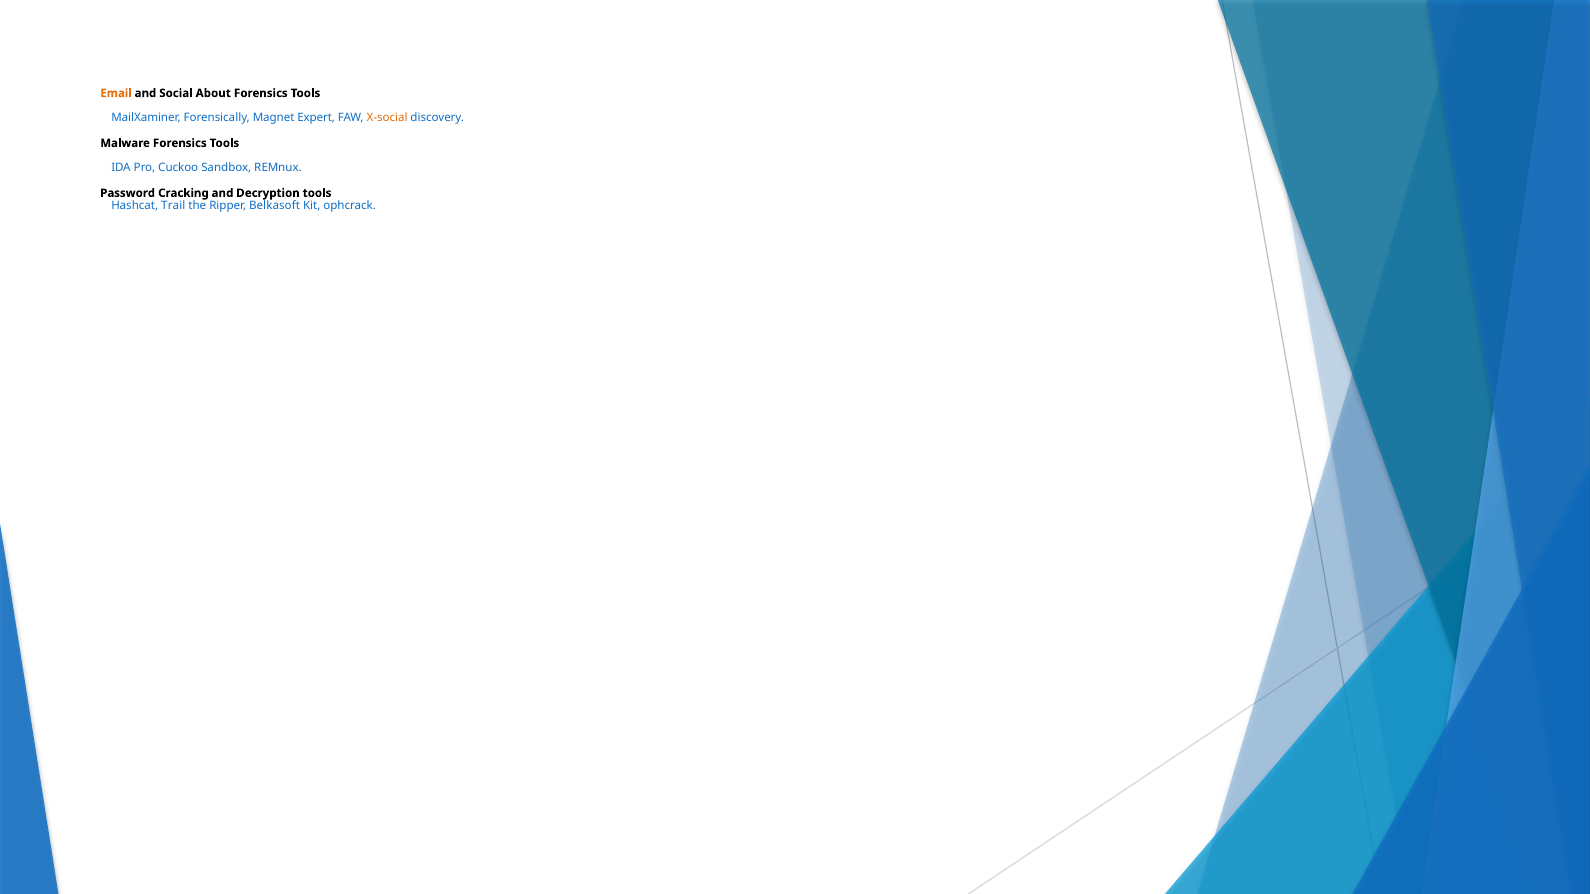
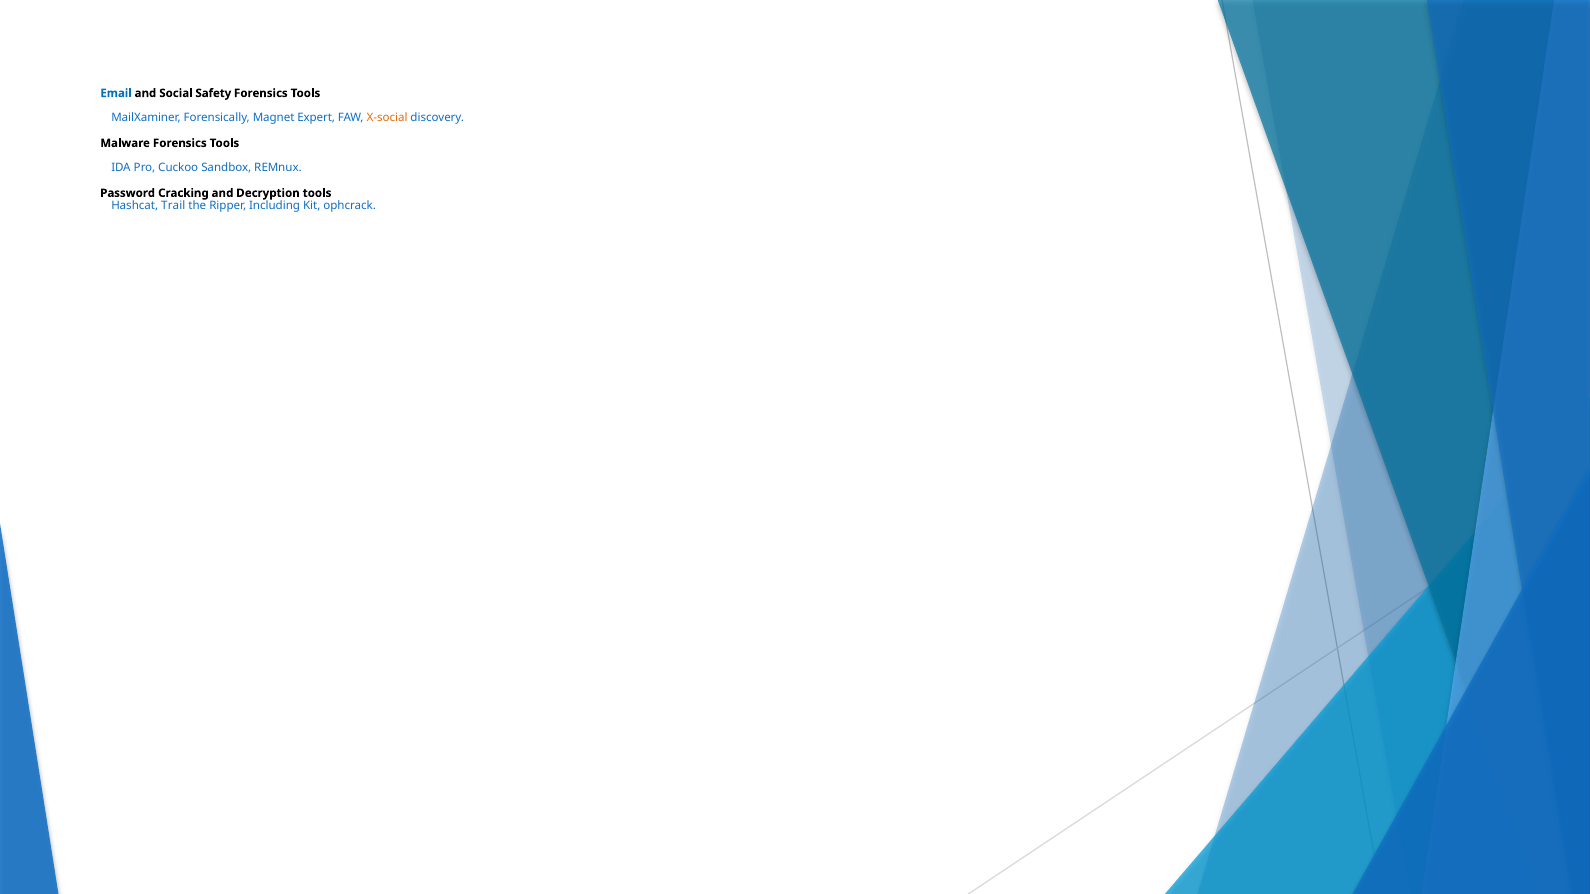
Email colour: orange -> blue
About: About -> Safety
Belkasoft: Belkasoft -> Including
